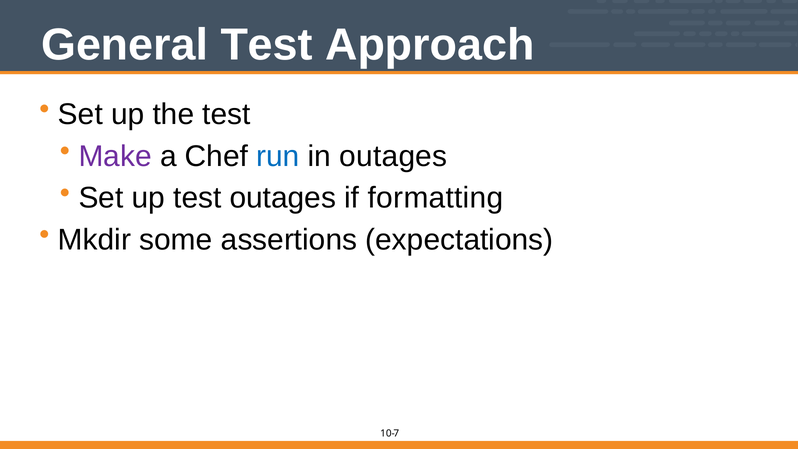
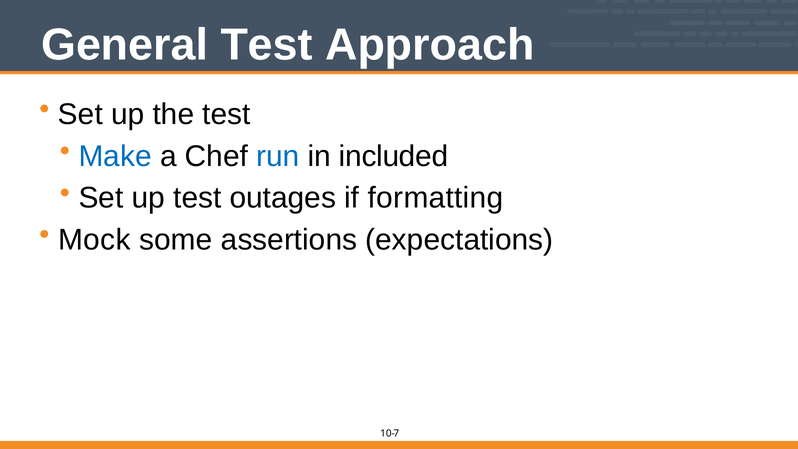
Make colour: purple -> blue
in outages: outages -> included
Mkdir: Mkdir -> Mock
